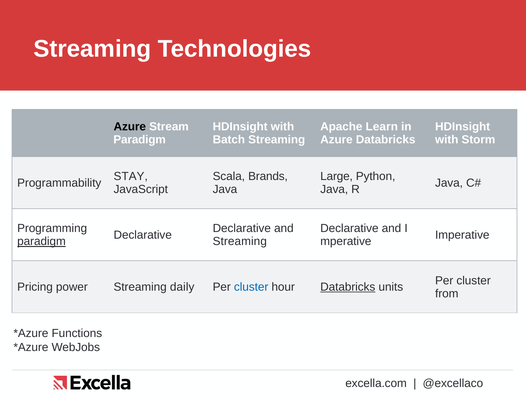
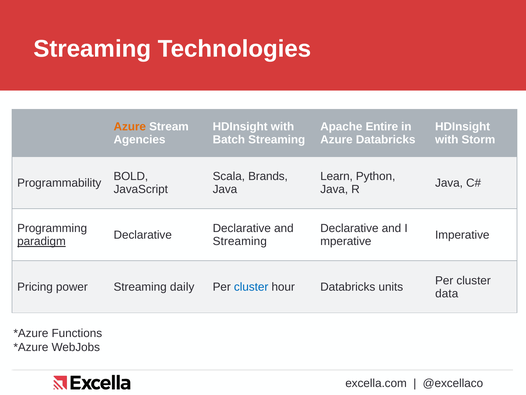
Azure at (130, 127) colour: black -> orange
Learn: Learn -> Entire
Paradigm at (140, 140): Paradigm -> Agencies
STAY: STAY -> BOLD
Large: Large -> Learn
Databricks at (348, 287) underline: present -> none
from: from -> data
